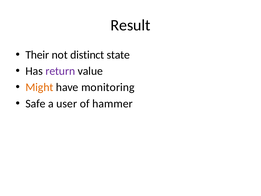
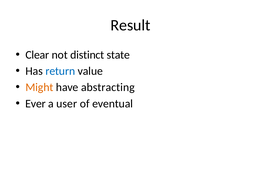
Their: Their -> Clear
return colour: purple -> blue
monitoring: monitoring -> abstracting
Safe: Safe -> Ever
hammer: hammer -> eventual
